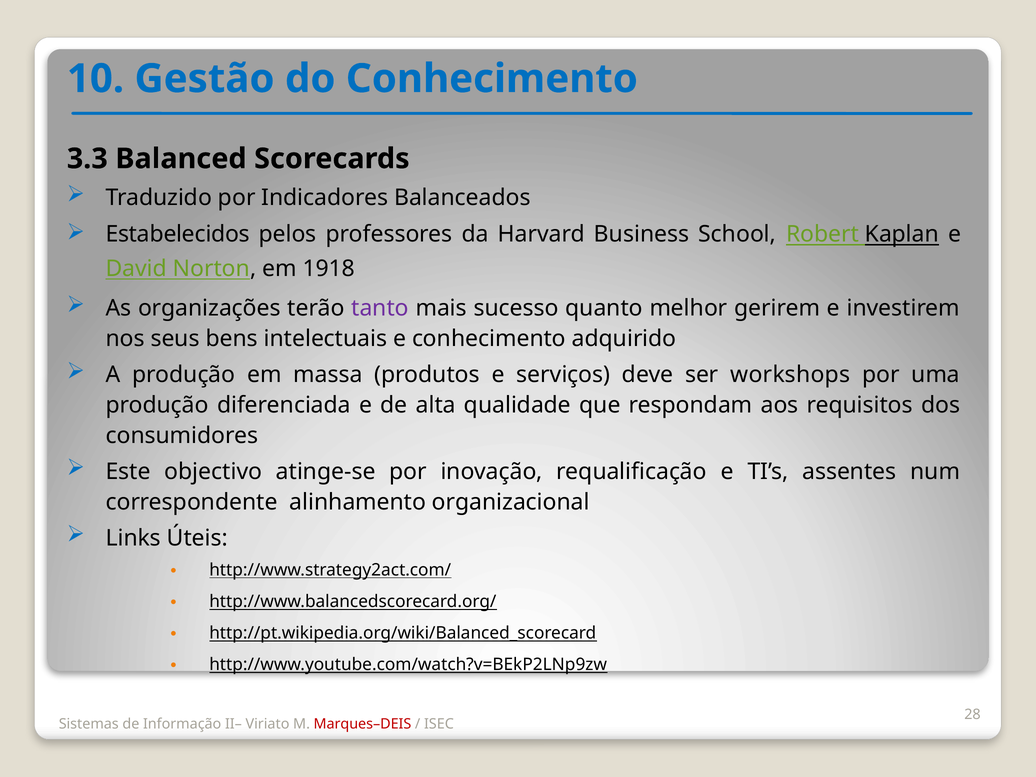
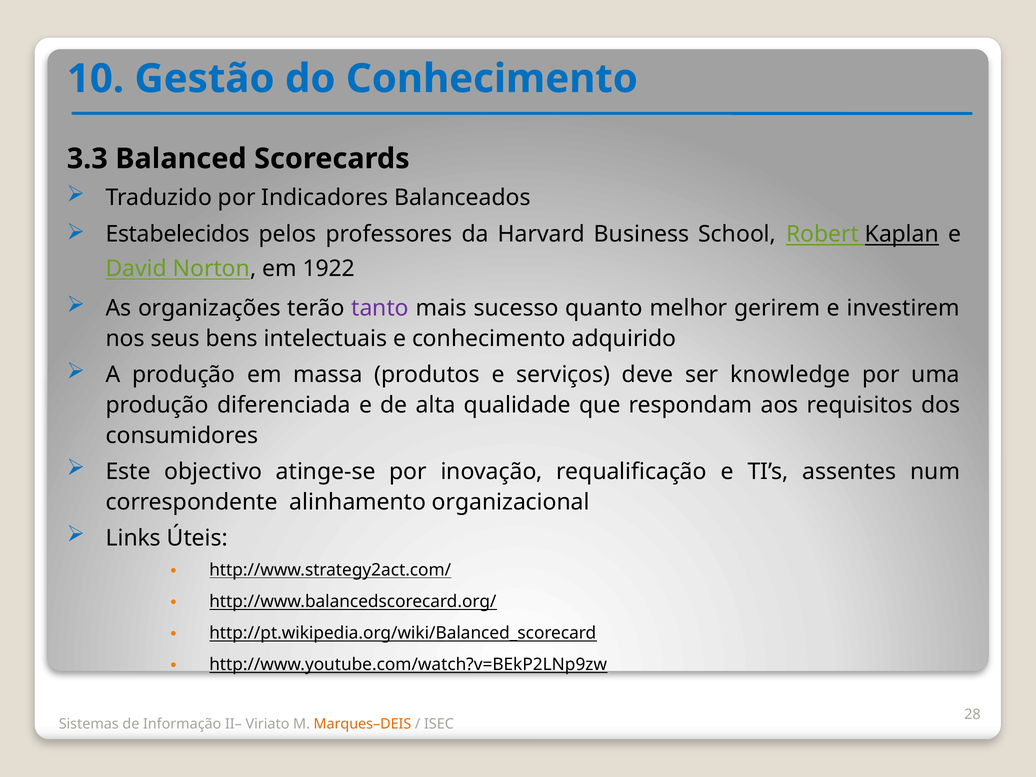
1918: 1918 -> 1922
workshops: workshops -> knowledge
Marques–DEIS colour: red -> orange
